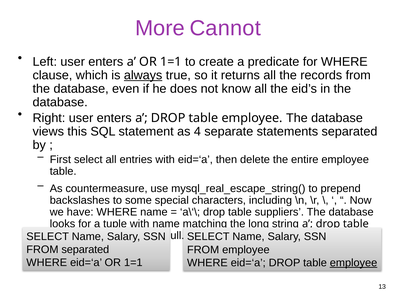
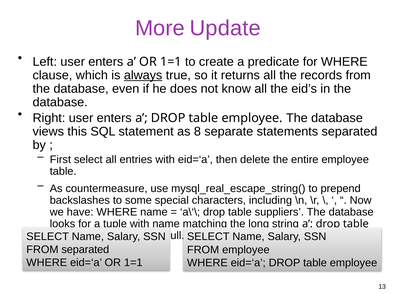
Cannot: Cannot -> Update
4: 4 -> 8
employee at (354, 263) underline: present -> none
